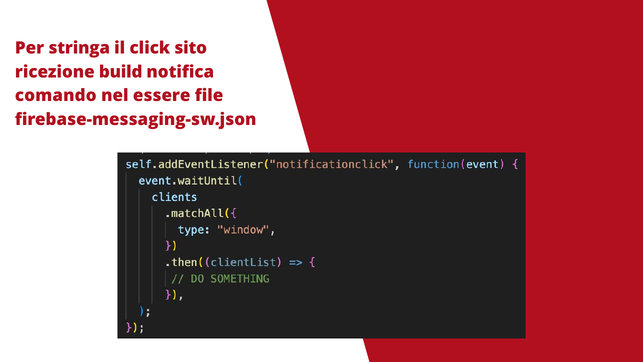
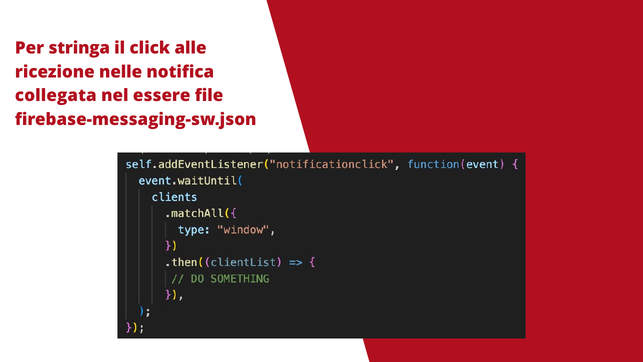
sito: sito -> alle
build: build -> nelle
comando: comando -> collegata
